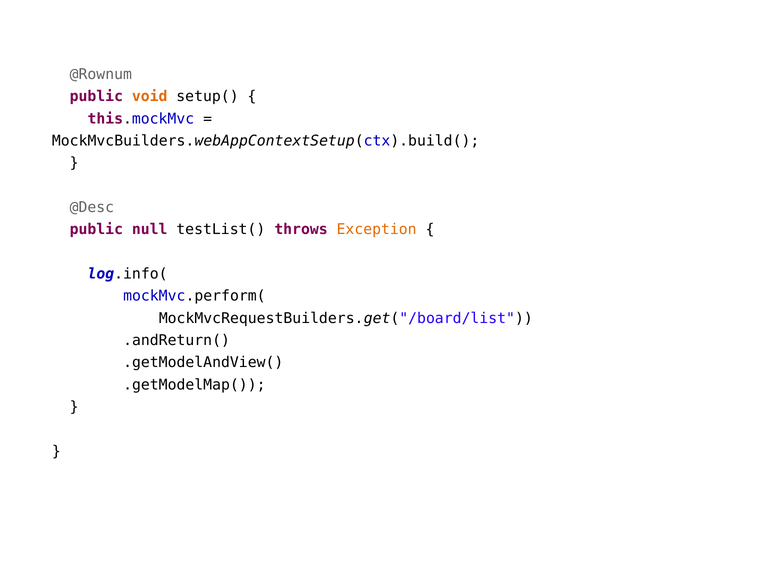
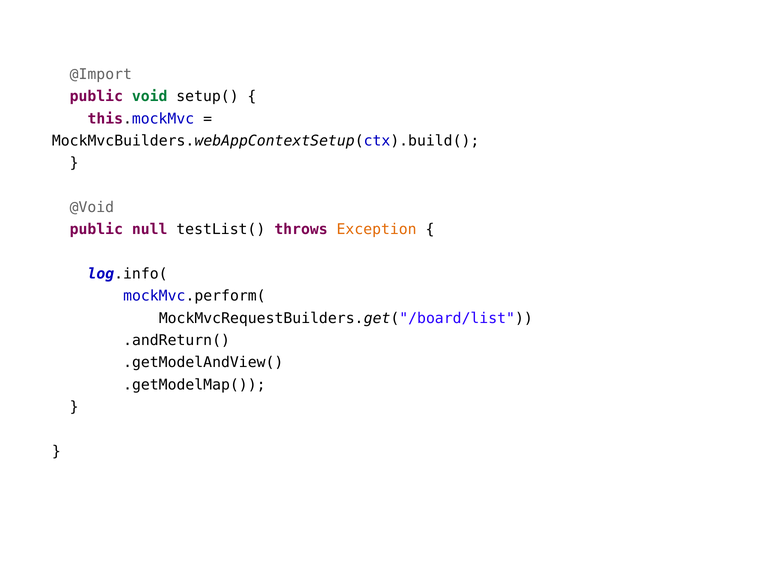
@Rownum: @Rownum -> @Import
void colour: orange -> green
@Desc: @Desc -> @Void
